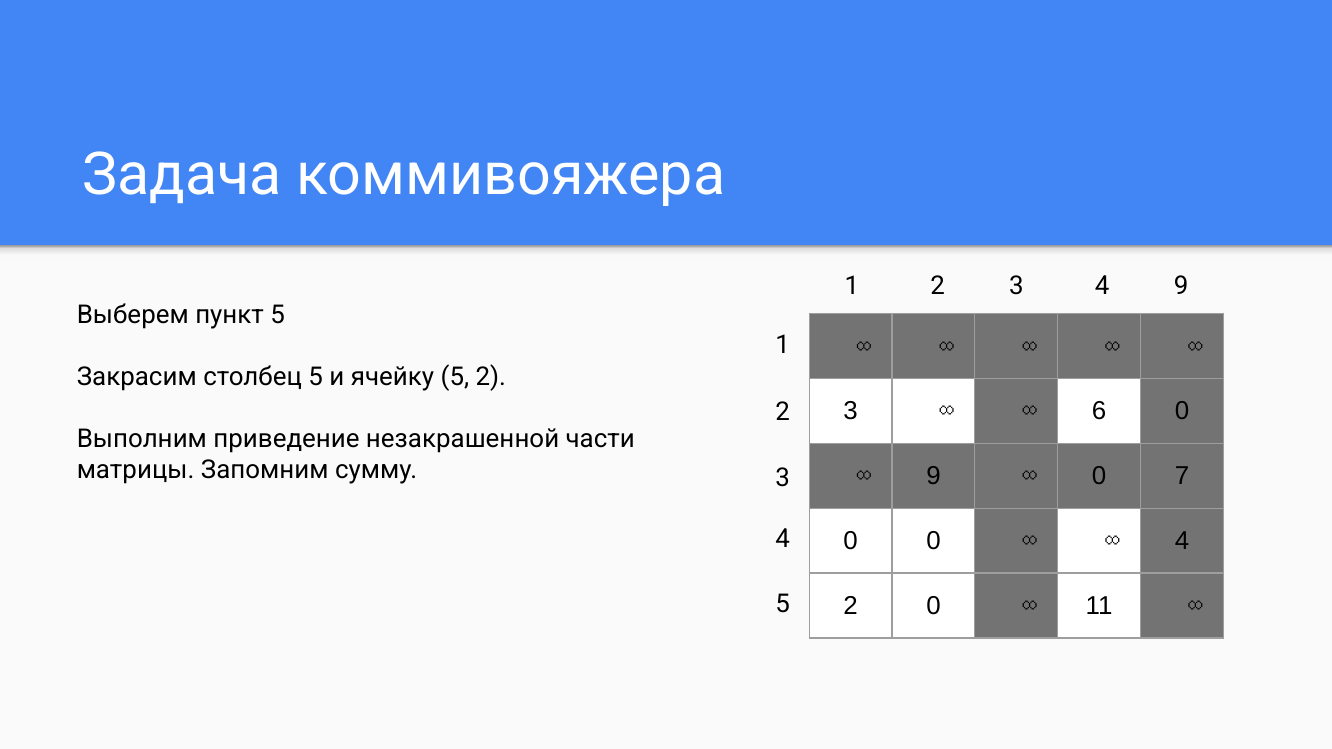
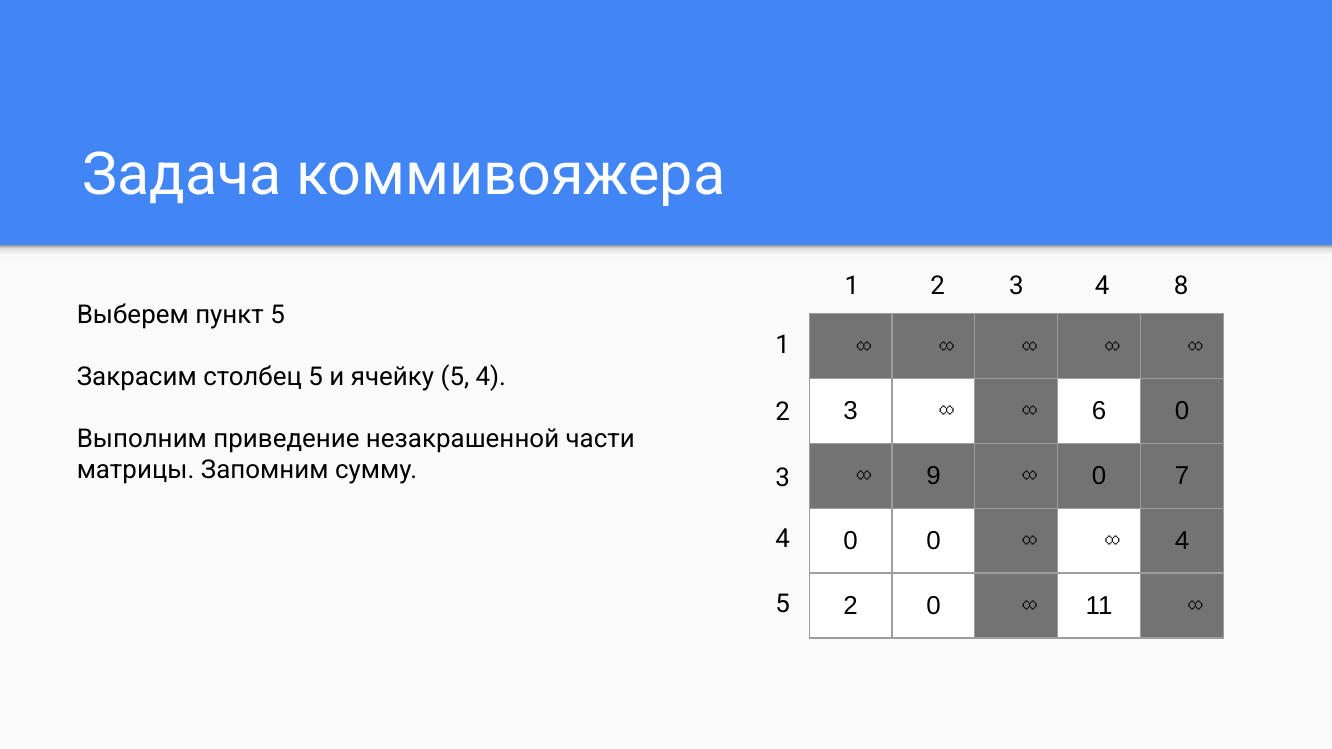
4 9: 9 -> 8
5 2: 2 -> 4
